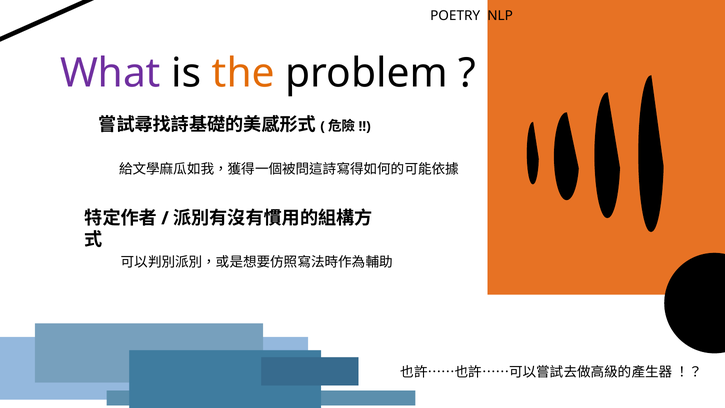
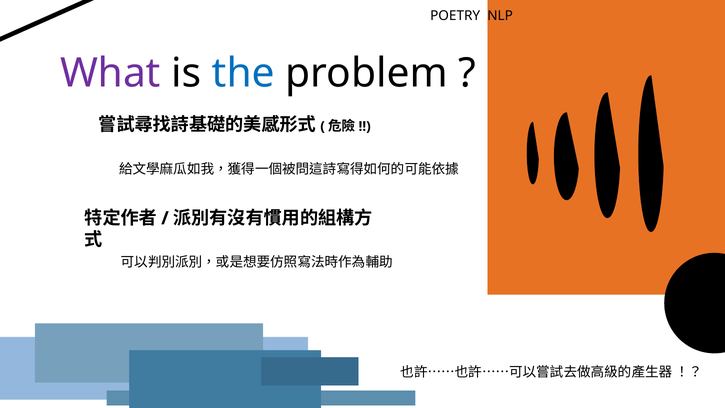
the colour: orange -> blue
